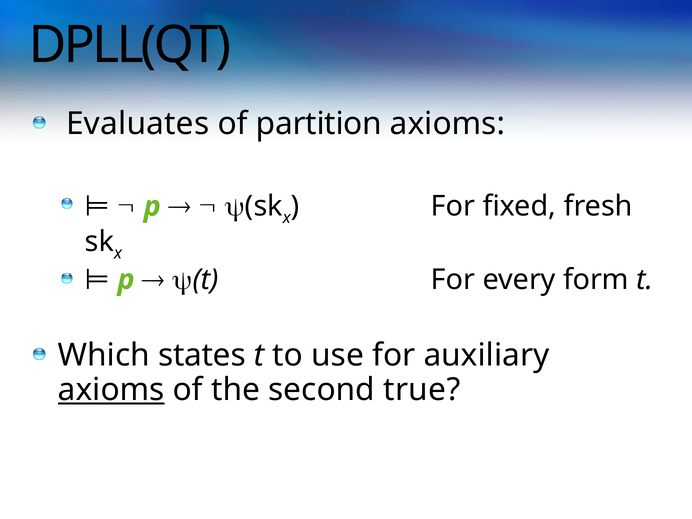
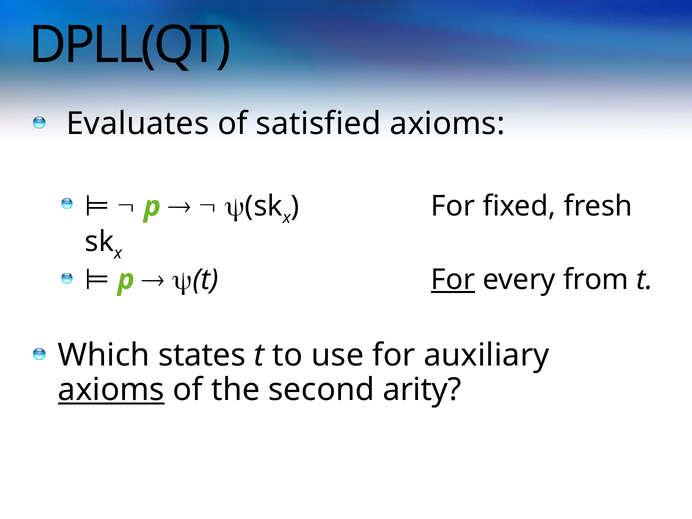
partition: partition -> satisfied
For at (453, 280) underline: none -> present
form: form -> from
true: true -> arity
